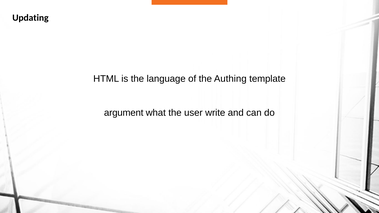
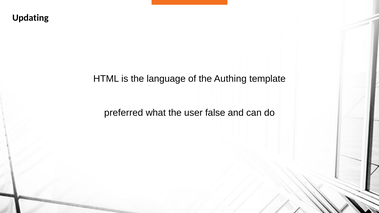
argument: argument -> preferred
write: write -> false
